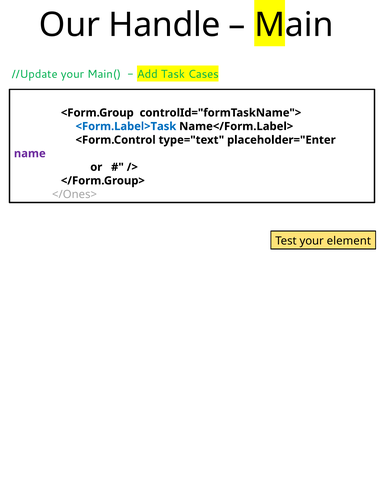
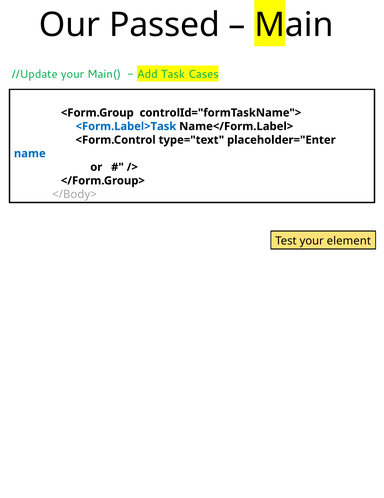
Handle: Handle -> Passed
name colour: purple -> blue
</Ones>: </Ones> -> </Body>
